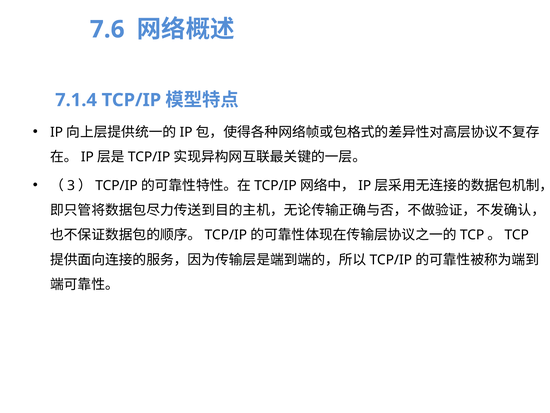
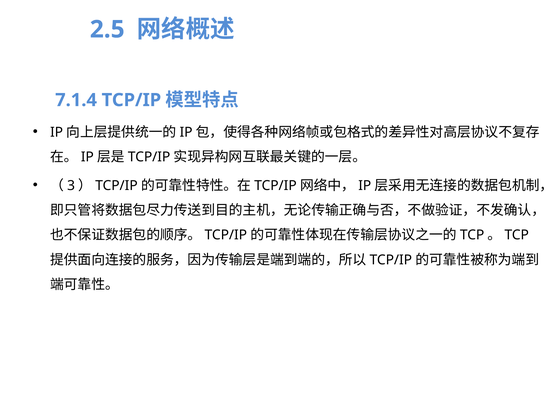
7.6: 7.6 -> 2.5
